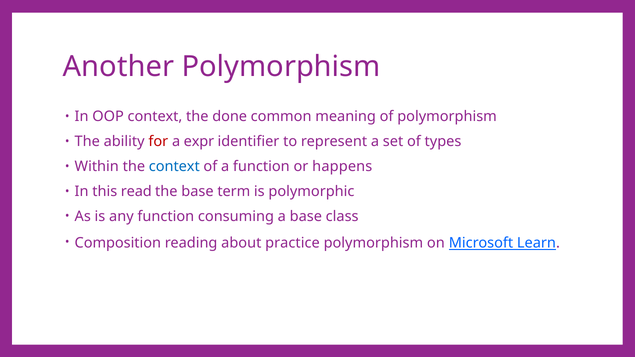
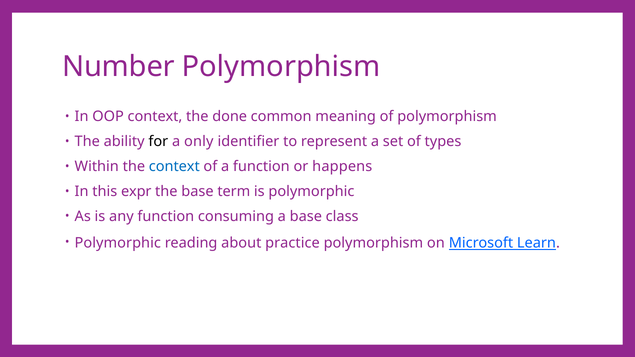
Another: Another -> Number
for colour: red -> black
expr: expr -> only
read: read -> expr
Composition at (118, 243): Composition -> Polymorphic
